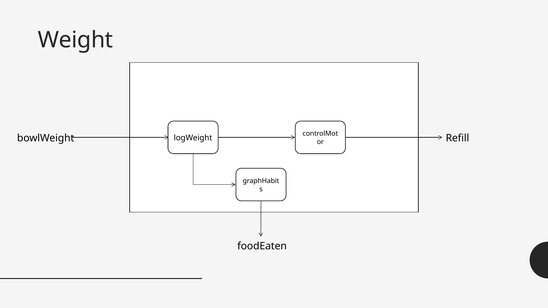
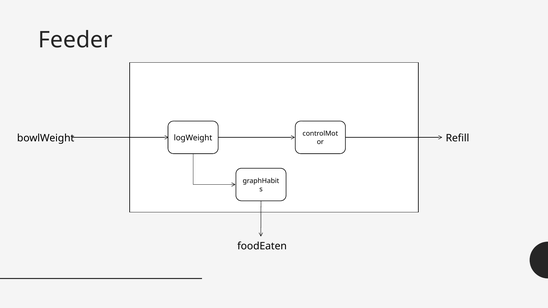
Weight: Weight -> Feeder
